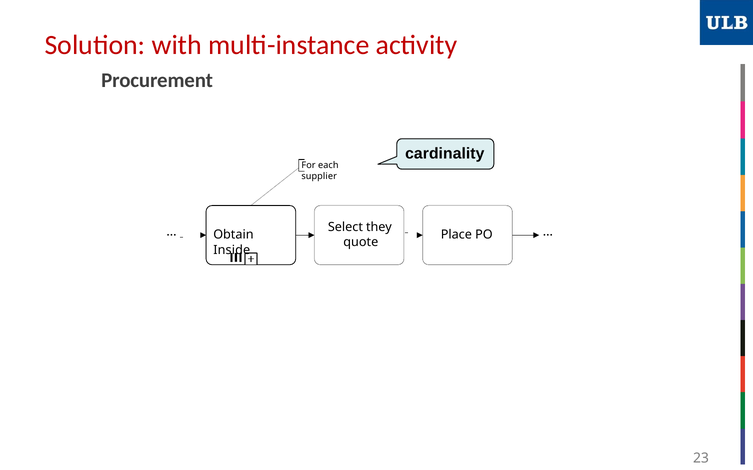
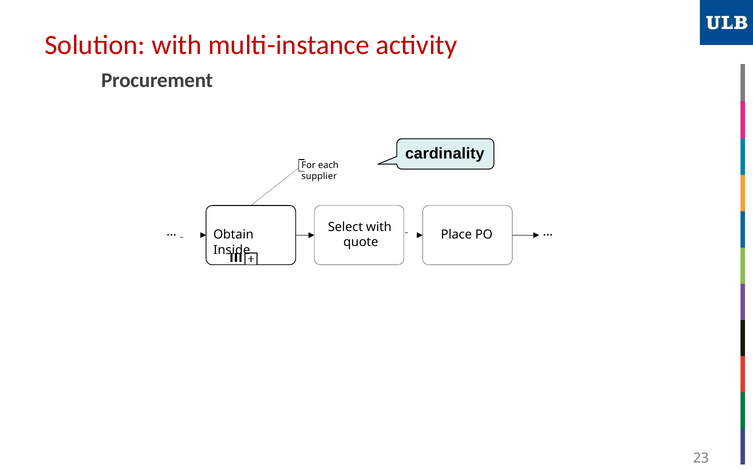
Select they: they -> with
